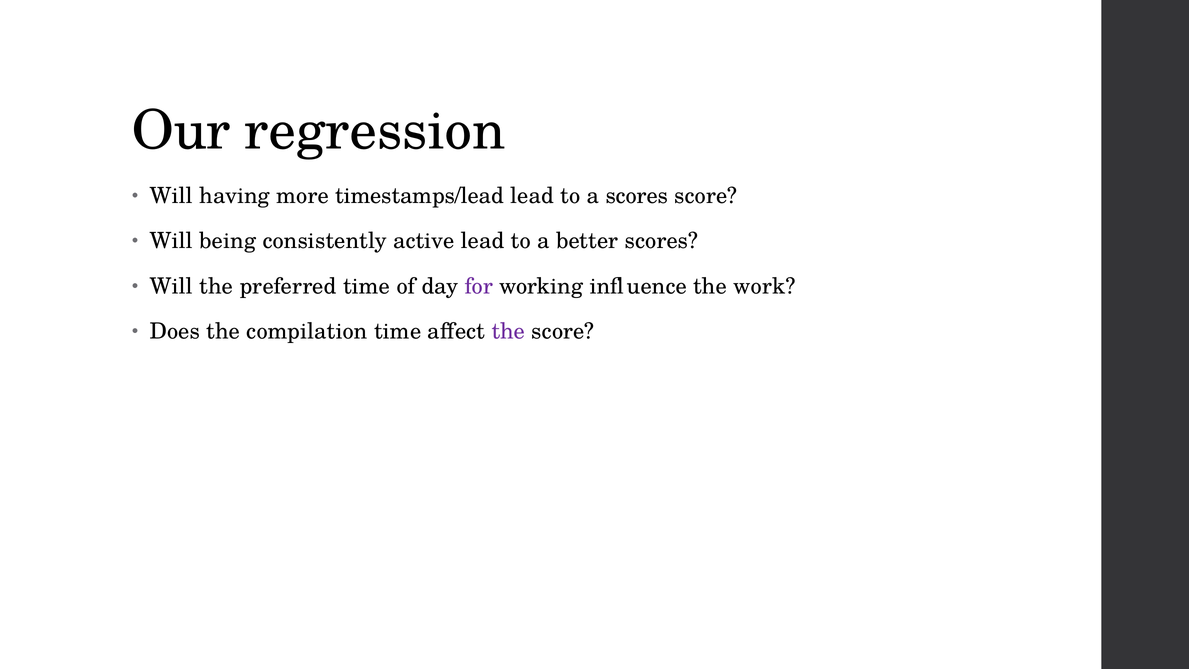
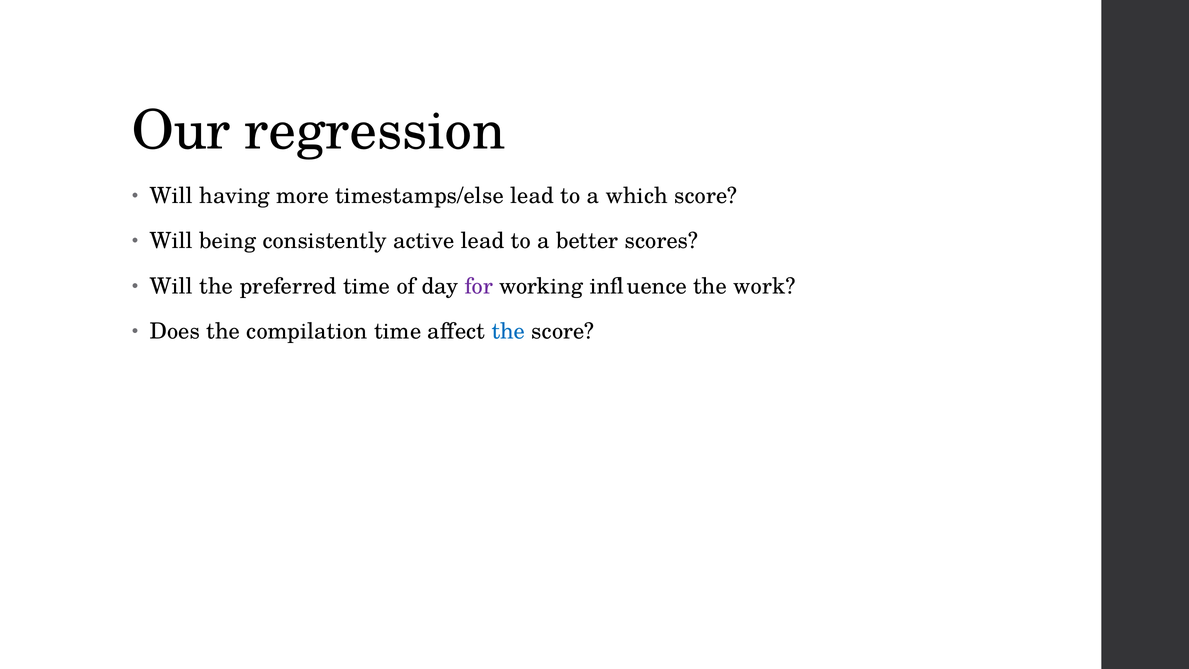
timestamps/lead: timestamps/lead -> timestamps/else
a scores: scores -> which
the at (508, 332) colour: purple -> blue
